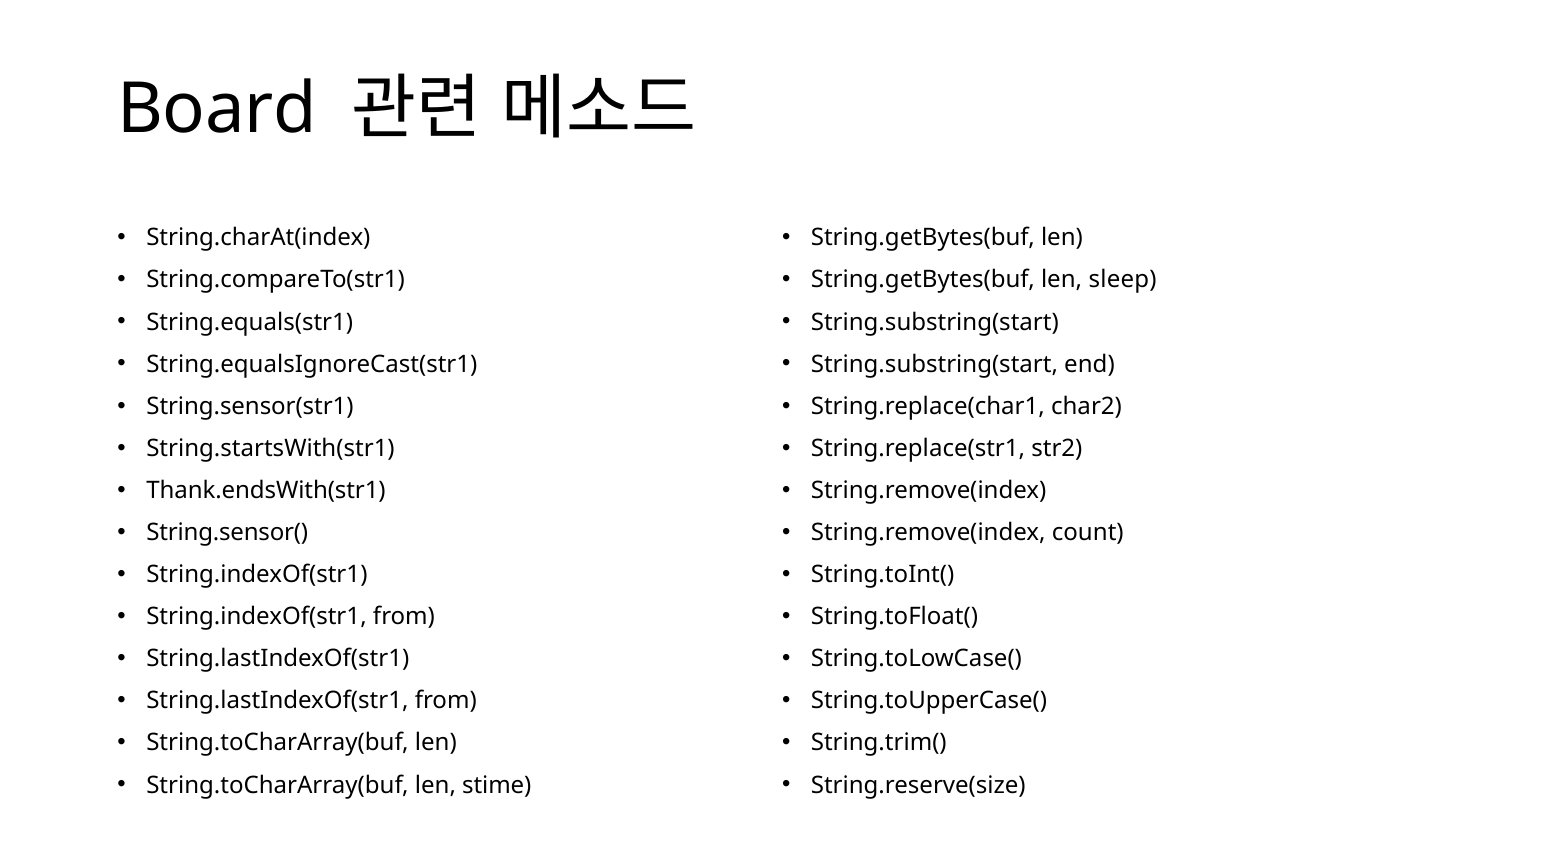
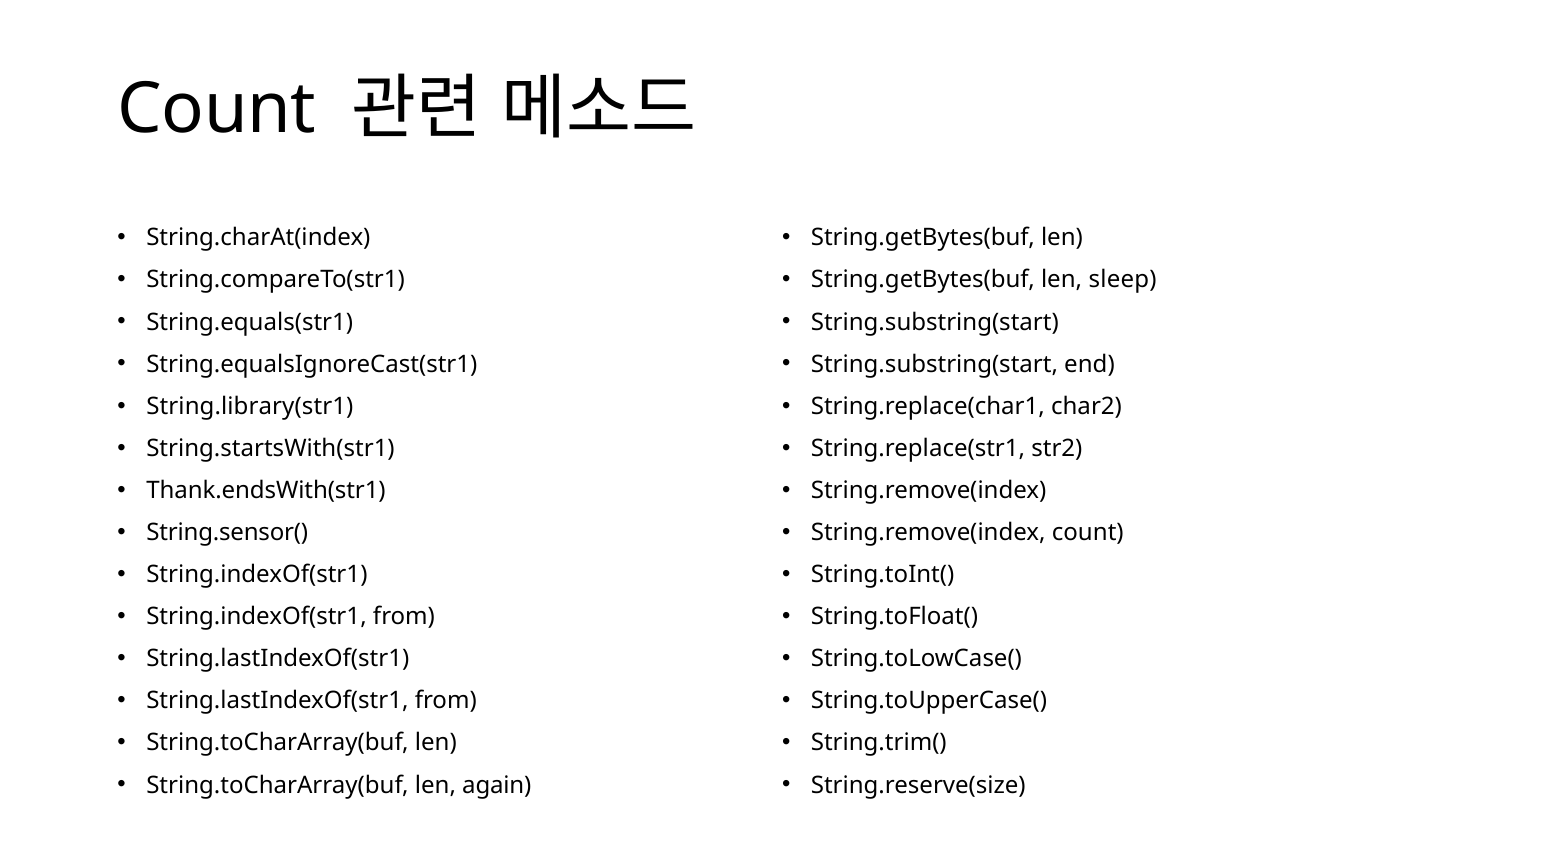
Board at (217, 109): Board -> Count
String.sensor(str1: String.sensor(str1 -> String.library(str1
stime: stime -> again
